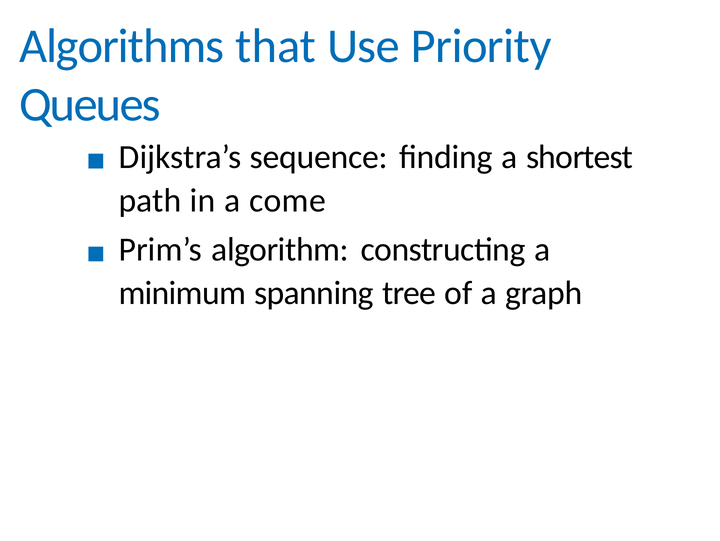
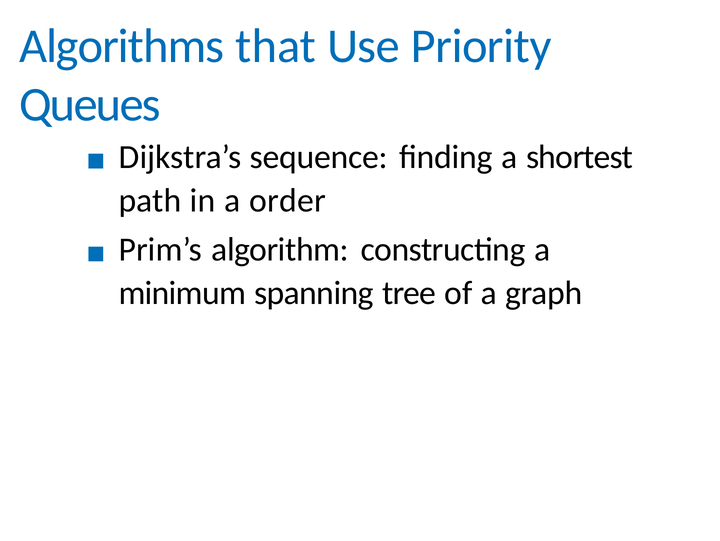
come: come -> order
